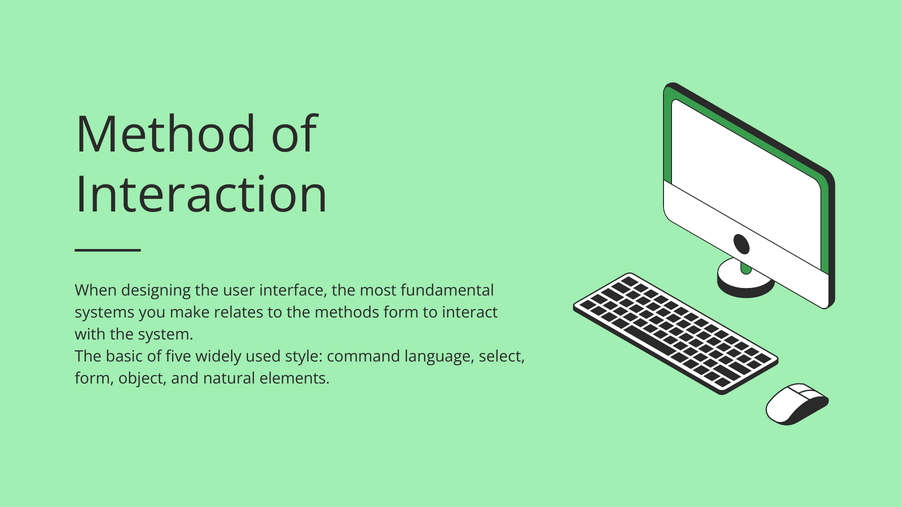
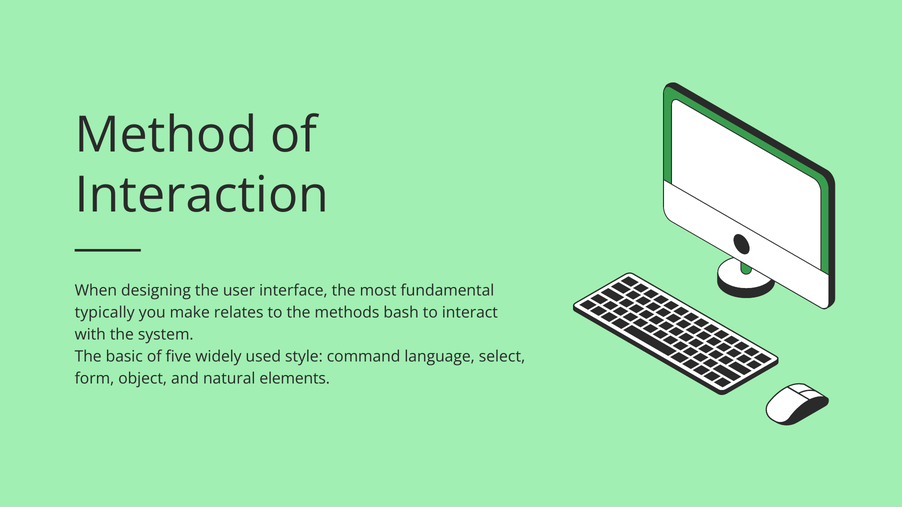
systems: systems -> typically
methods form: form -> bash
